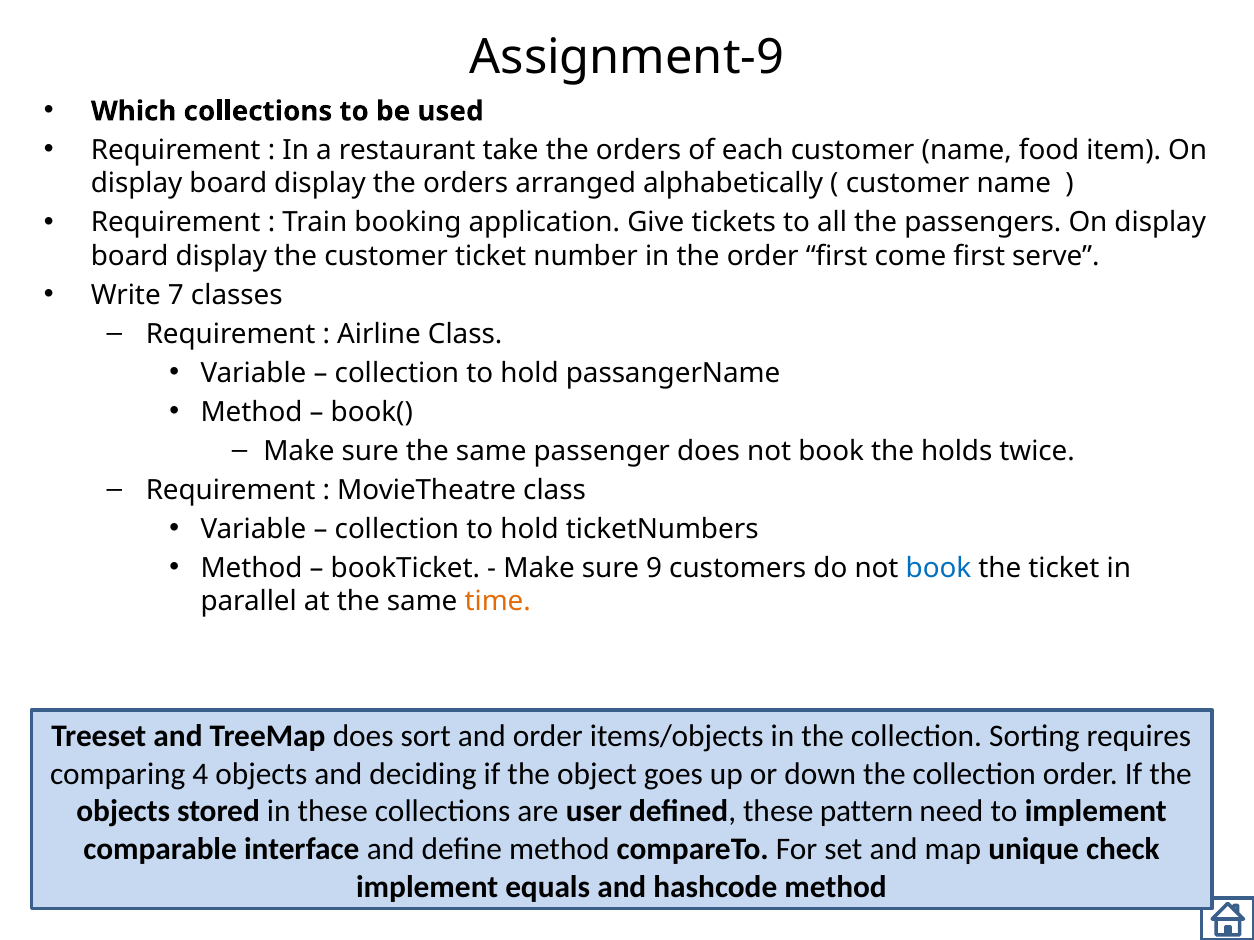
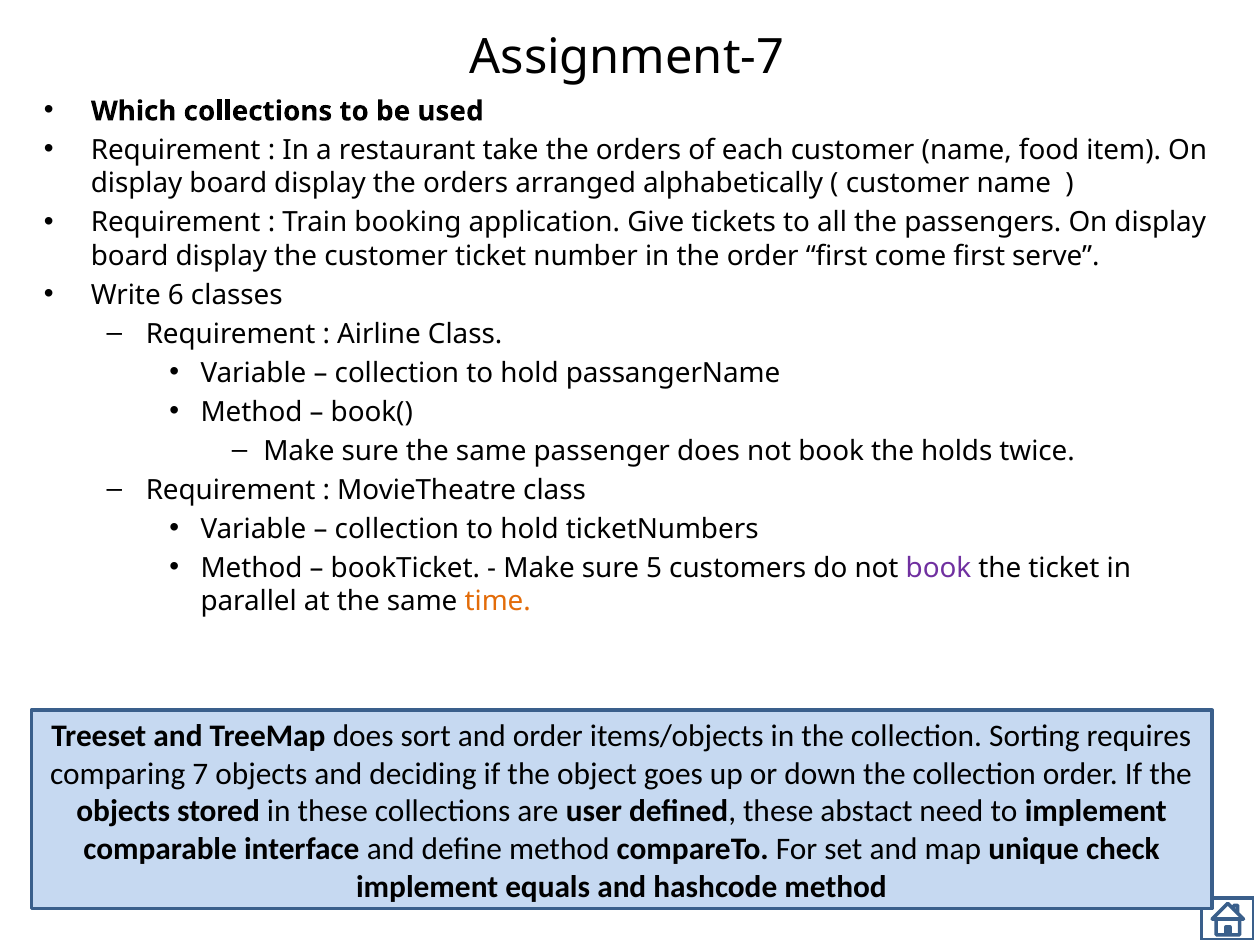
Assignment-9: Assignment-9 -> Assignment-7
7: 7 -> 6
9: 9 -> 5
book at (939, 568) colour: blue -> purple
4: 4 -> 7
pattern: pattern -> abstact
